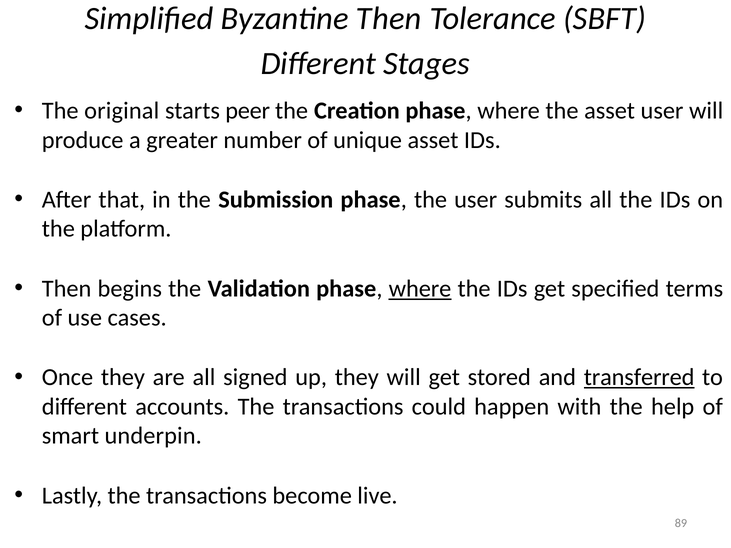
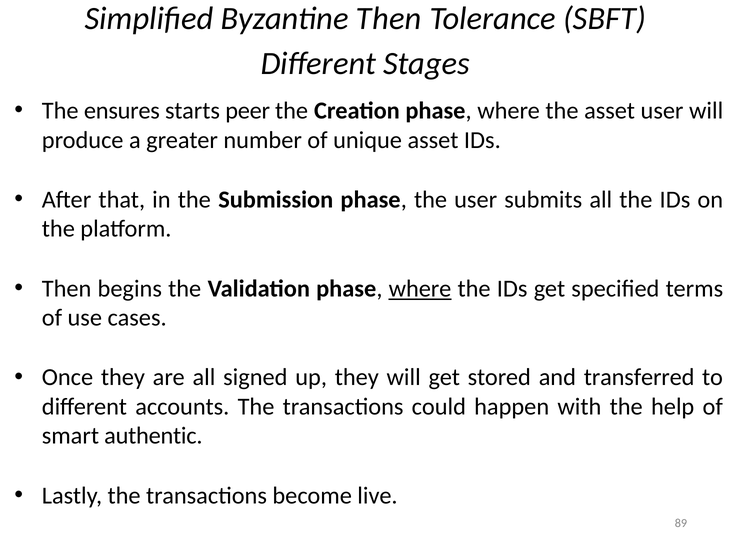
original: original -> ensures
transferred underline: present -> none
underpin: underpin -> authentic
